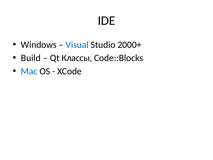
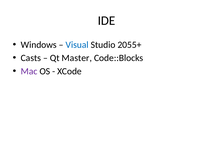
2000+: 2000+ -> 2055+
Build: Build -> Casts
Классы: Классы -> Master
Mac colour: blue -> purple
